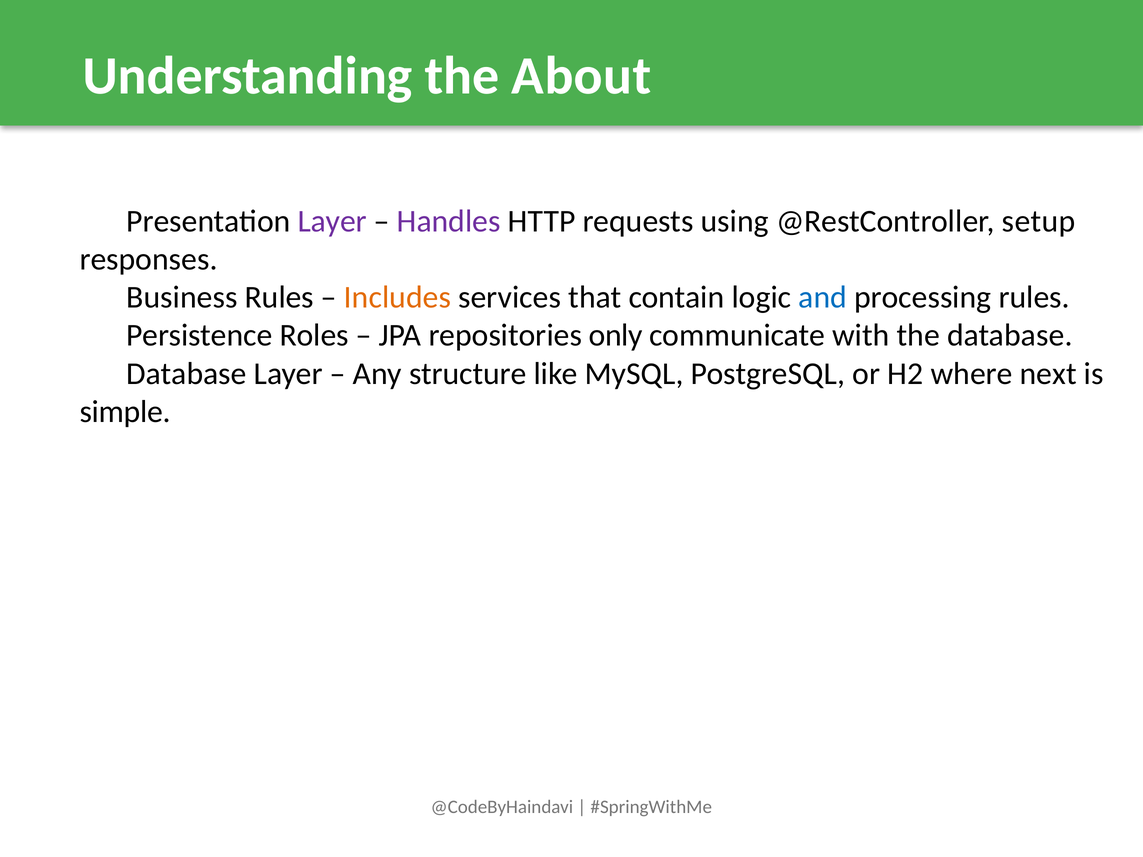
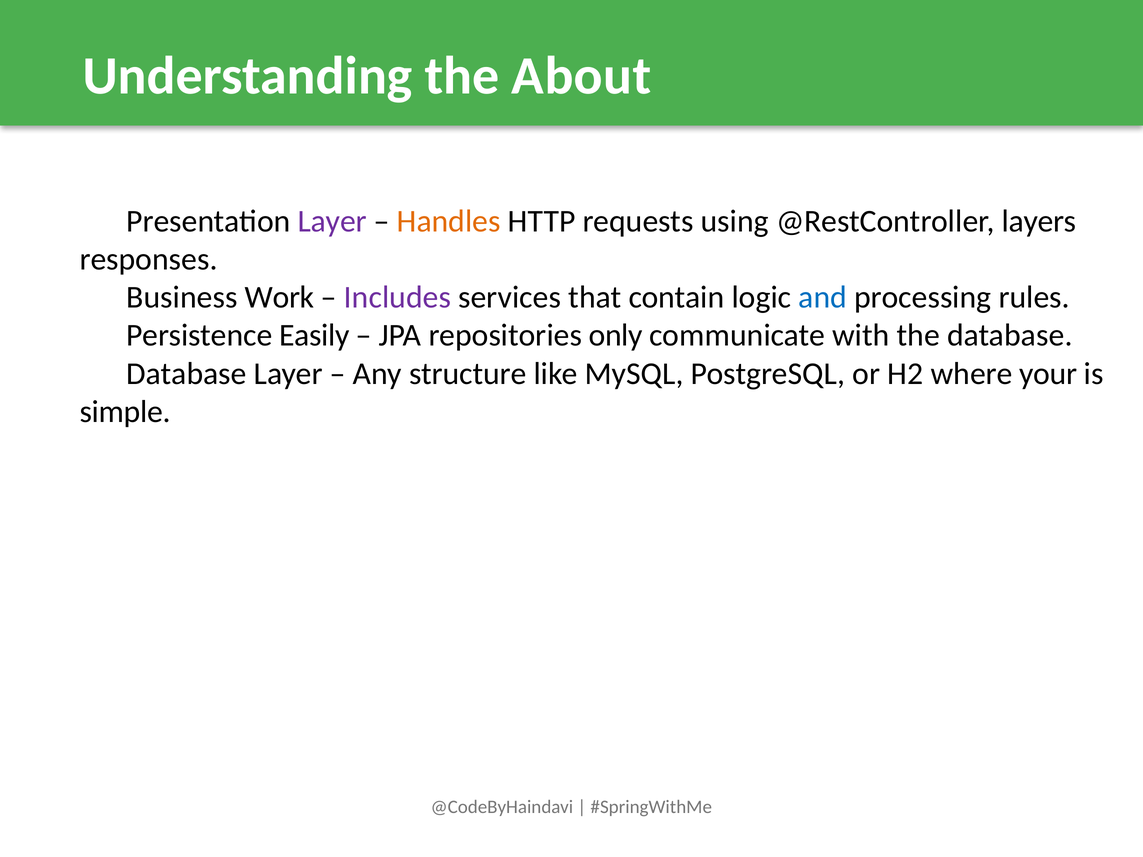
Handles colour: purple -> orange
setup: setup -> layers
Rules at (279, 297): Rules -> Work
Includes colour: orange -> purple
Roles: Roles -> Easily
next: next -> your
